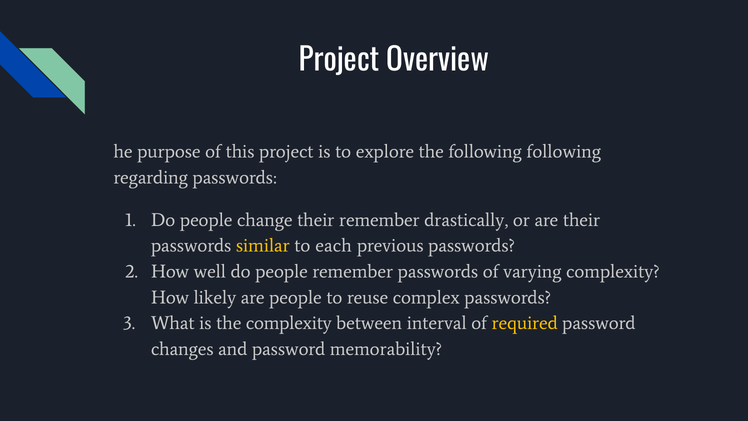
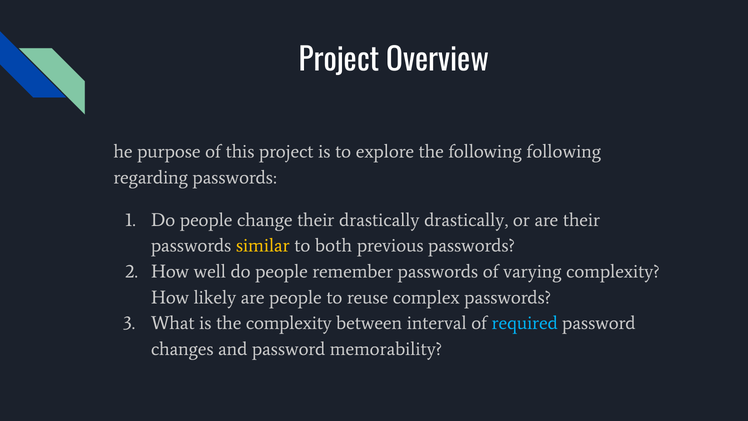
their remember: remember -> drastically
each: each -> both
required colour: yellow -> light blue
